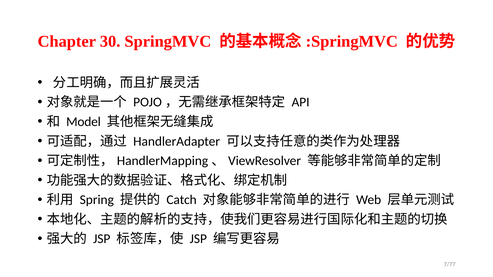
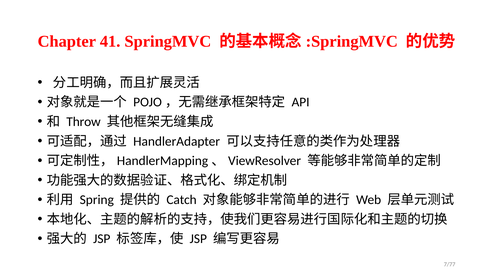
30: 30 -> 41
Model: Model -> Throw
